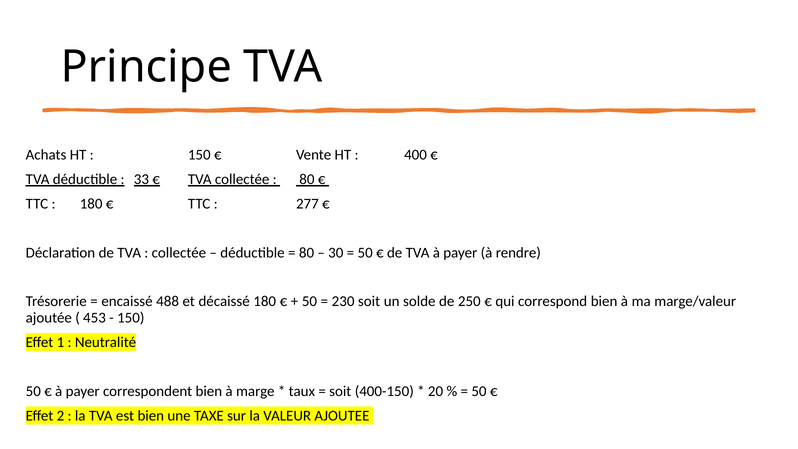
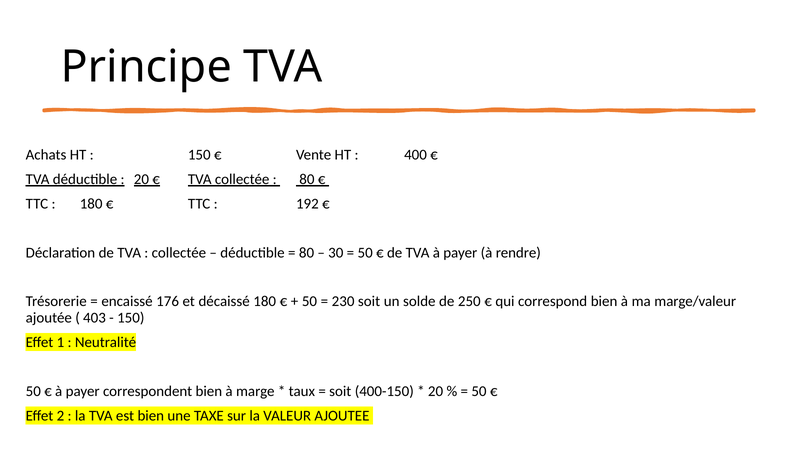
33 at (141, 179): 33 -> 20
277: 277 -> 192
488: 488 -> 176
453: 453 -> 403
